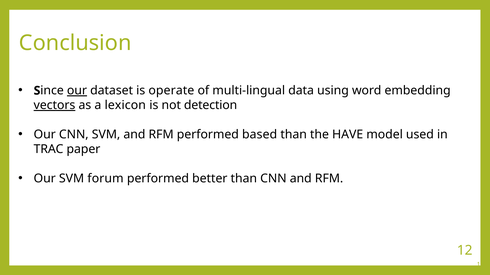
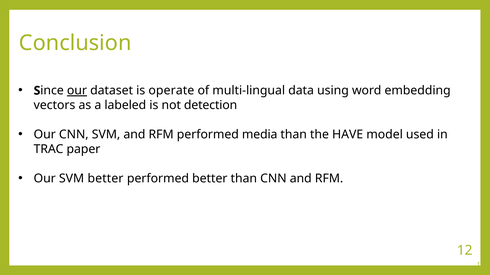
vectors underline: present -> none
lexicon: lexicon -> labeled
based: based -> media
SVM forum: forum -> better
